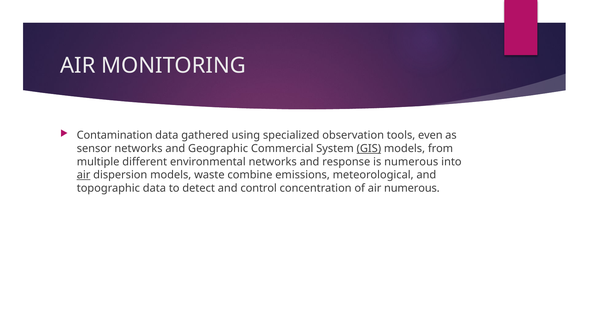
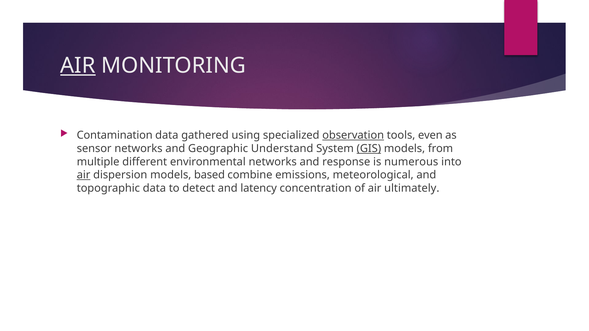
AIR at (78, 66) underline: none -> present
observation underline: none -> present
Commercial: Commercial -> Understand
waste: waste -> based
control: control -> latency
air numerous: numerous -> ultimately
